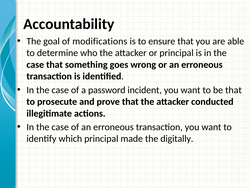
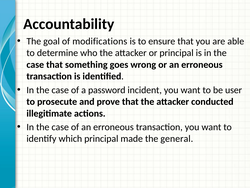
be that: that -> user
digitally: digitally -> general
